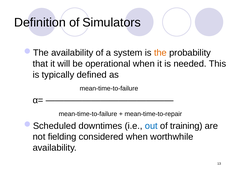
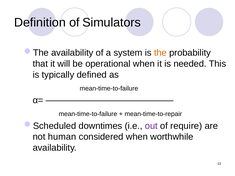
out colour: blue -> purple
training: training -> require
fielding: fielding -> human
